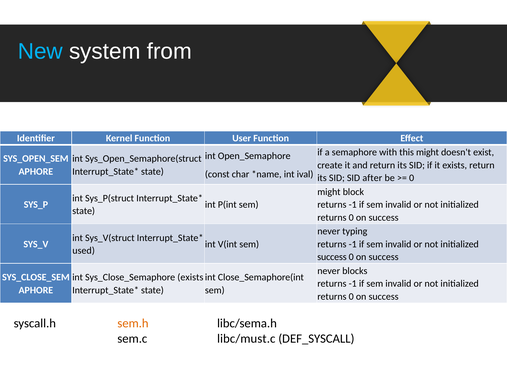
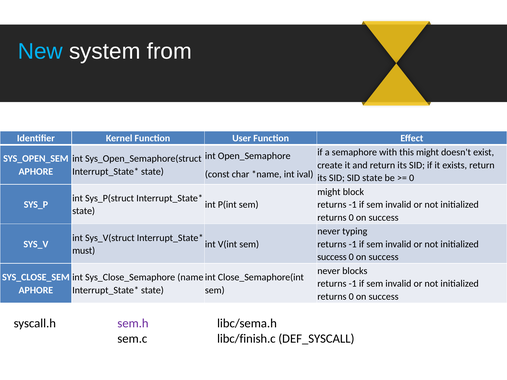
SID after: after -> state
used: used -> must
exists at (190, 277): exists -> name
sem.h colour: orange -> purple
libc/must.c: libc/must.c -> libc/finish.c
